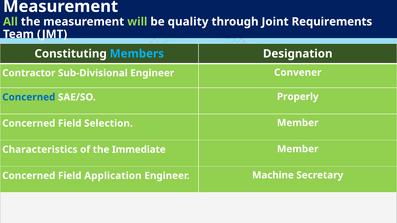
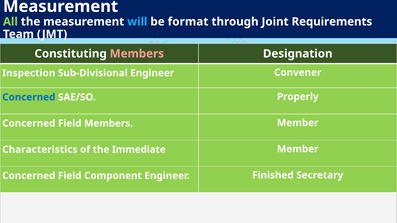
will colour: light green -> light blue
quality: quality -> format
Members at (137, 54) colour: light blue -> pink
Contractor: Contractor -> Inspection
Field Selection: Selection -> Members
Application: Application -> Component
Machine: Machine -> Finished
